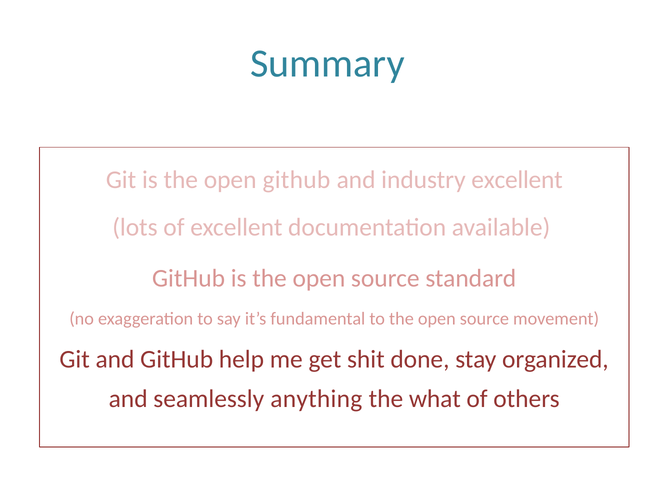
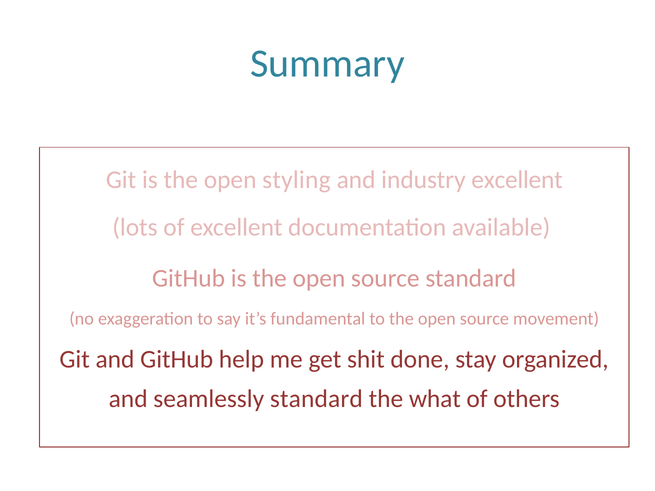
open github: github -> styling
seamlessly anything: anything -> standard
